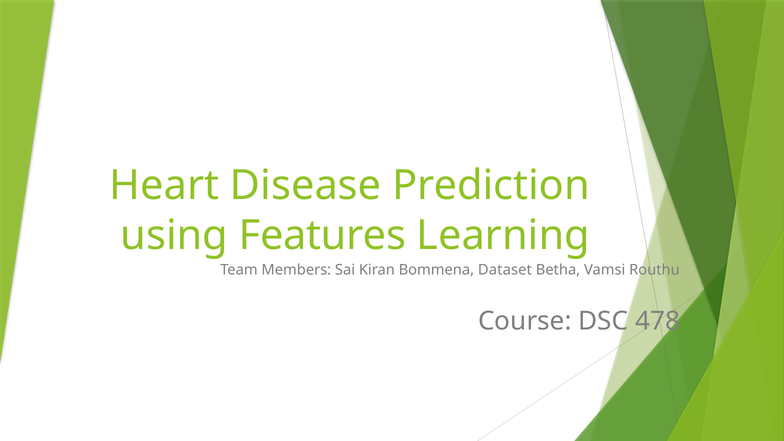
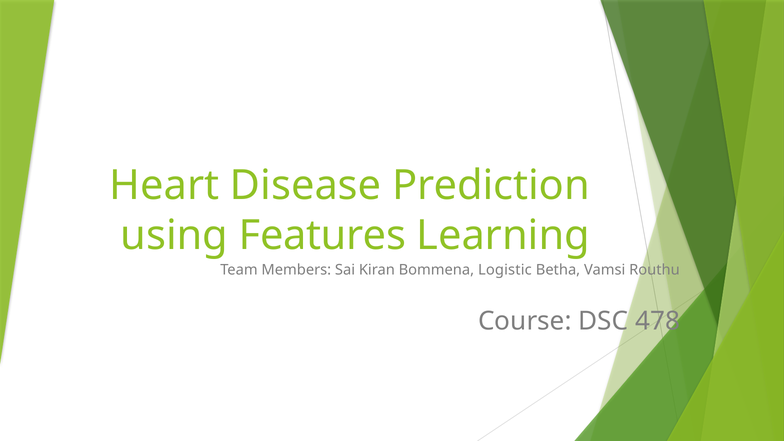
Dataset: Dataset -> Logistic
